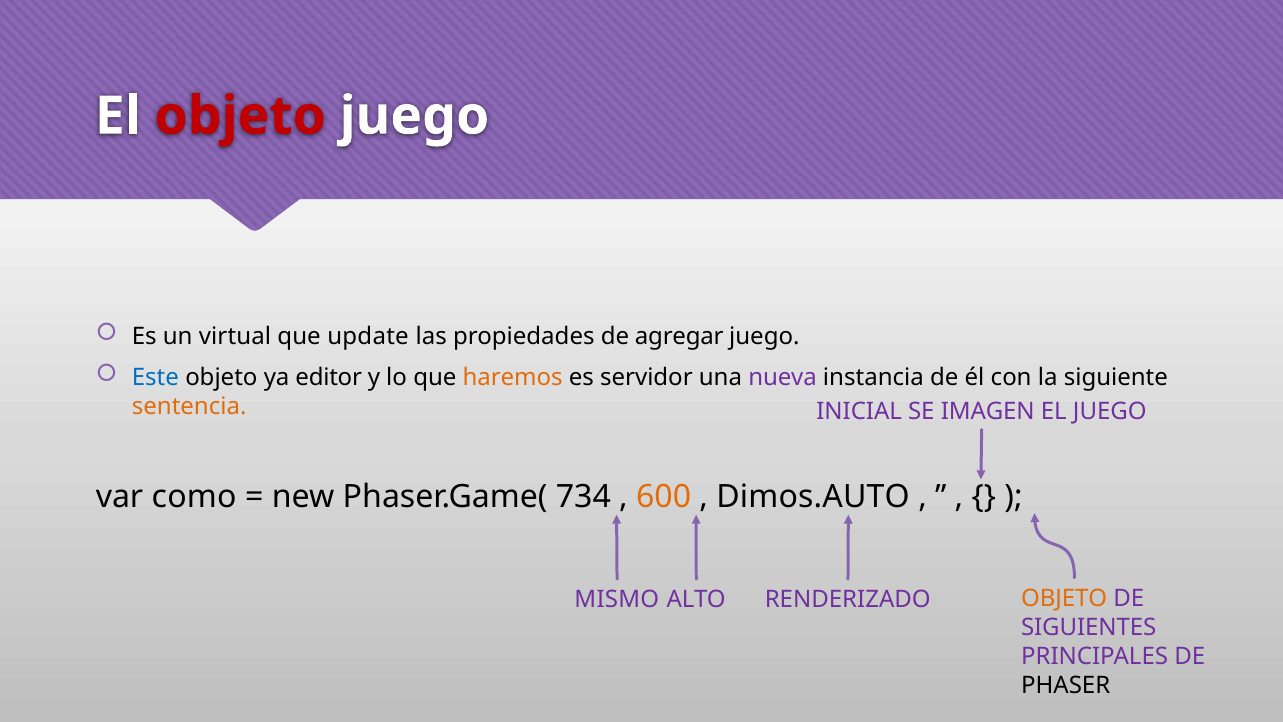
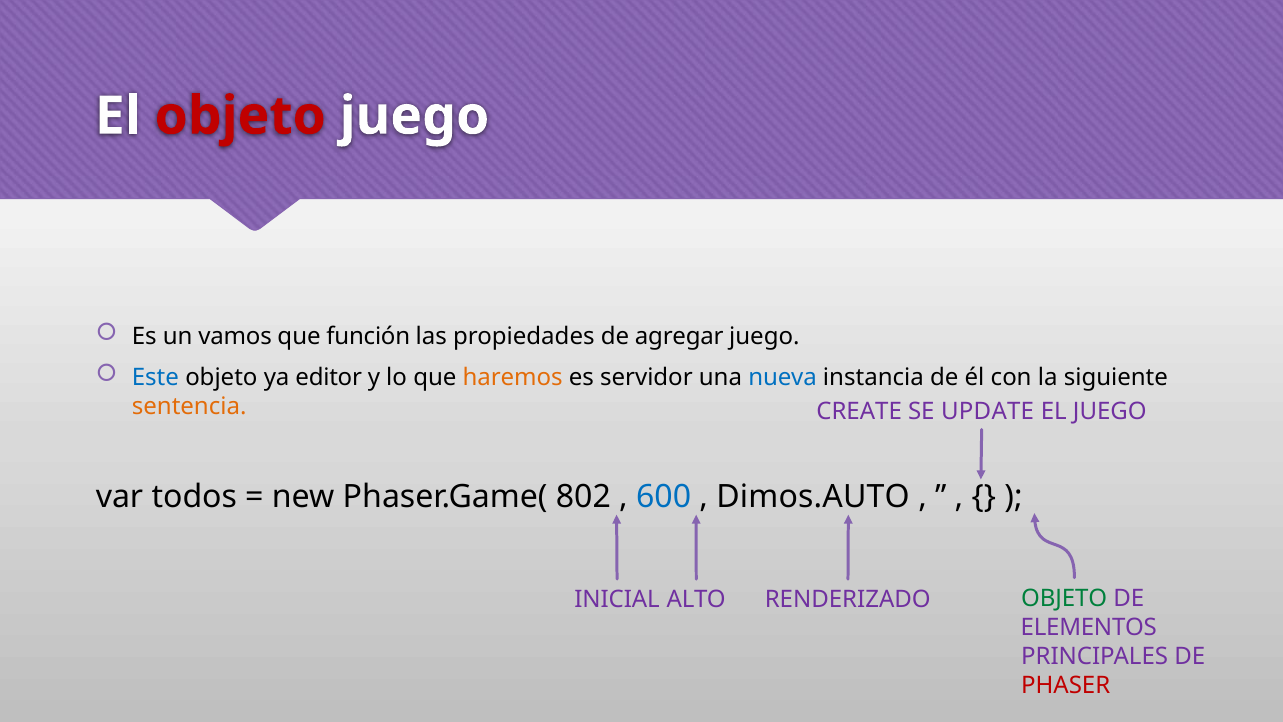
virtual: virtual -> vamos
update: update -> función
nueva colour: purple -> blue
INICIAL: INICIAL -> CREATE
IMAGEN: IMAGEN -> UPDATE
como: como -> todos
734: 734 -> 802
600 colour: orange -> blue
OBJETO at (1064, 598) colour: orange -> green
MISMO: MISMO -> INICIAL
SIGUIENTES: SIGUIENTES -> ELEMENTOS
PHASER colour: black -> red
